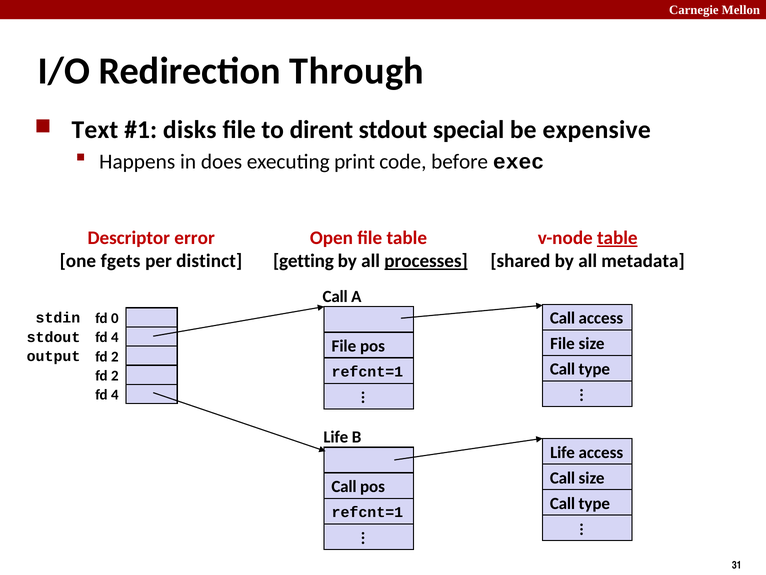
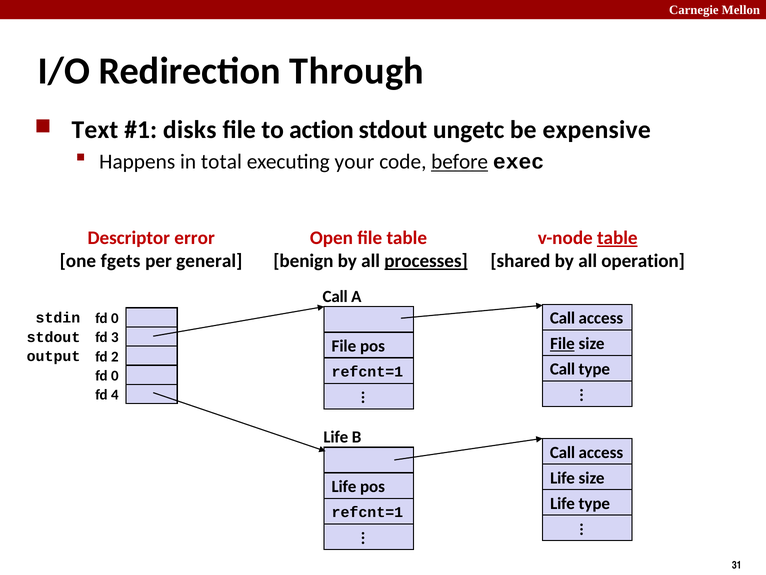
dirent: dirent -> action
special: special -> ungetc
does: does -> total
print: print -> your
before underline: none -> present
distinct: distinct -> general
getting: getting -> benign
metadata: metadata -> operation
4 at (115, 337): 4 -> 3
File at (562, 343) underline: none -> present
2 at (115, 376): 2 -> 0
Life at (563, 452): Life -> Call
Call at (563, 478): Call -> Life
Call at (344, 486): Call -> Life
Call at (563, 503): Call -> Life
